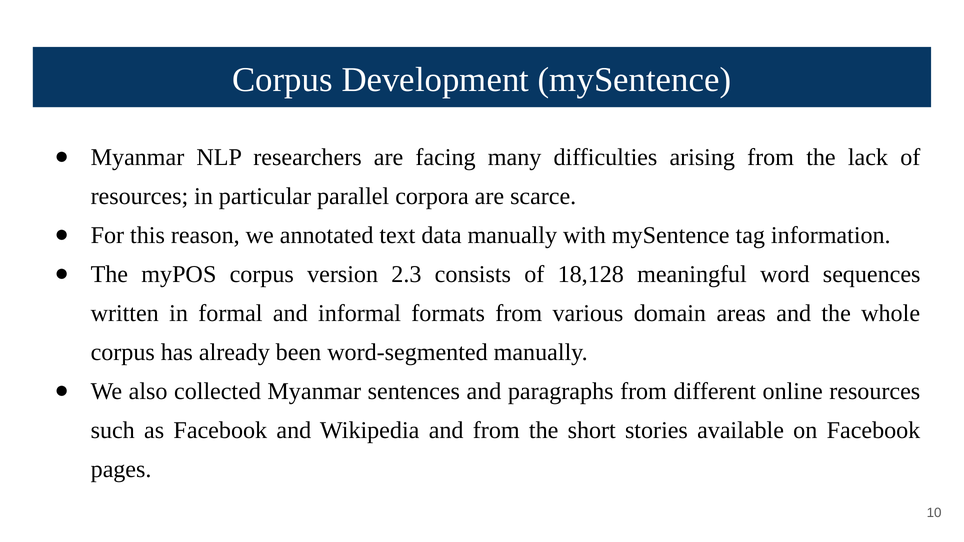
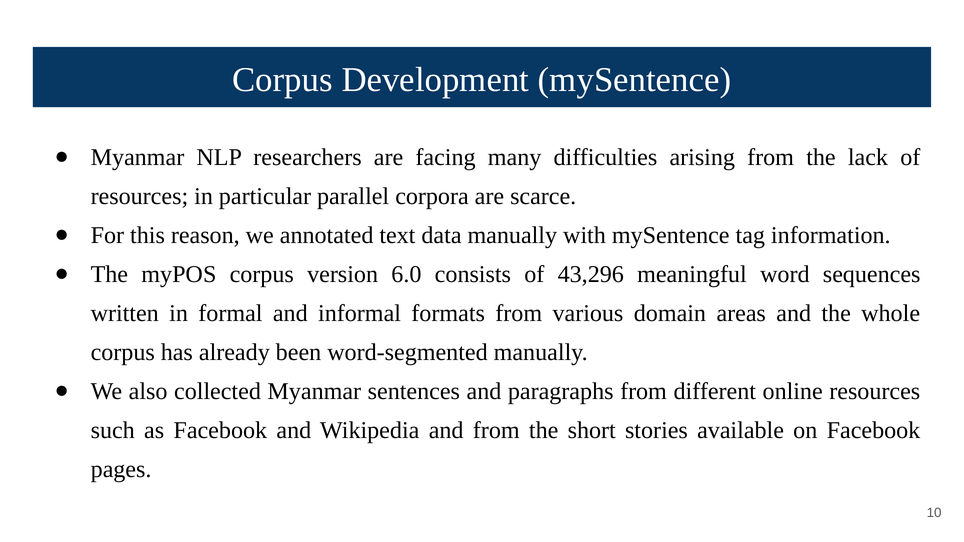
2.3: 2.3 -> 6.0
18,128: 18,128 -> 43,296
